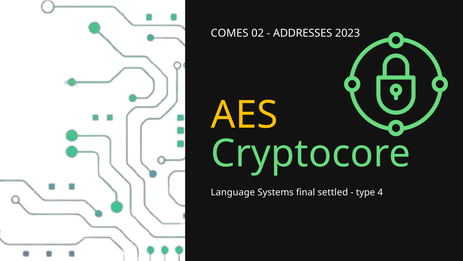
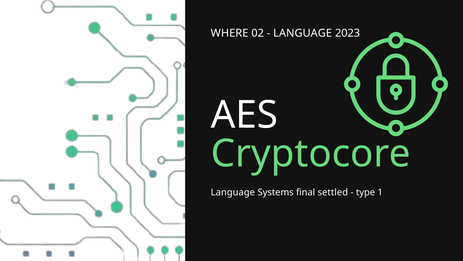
COMES: COMES -> WHERE
ADDRESSES at (303, 33): ADDRESSES -> LANGUAGE
AES colour: yellow -> white
4: 4 -> 1
